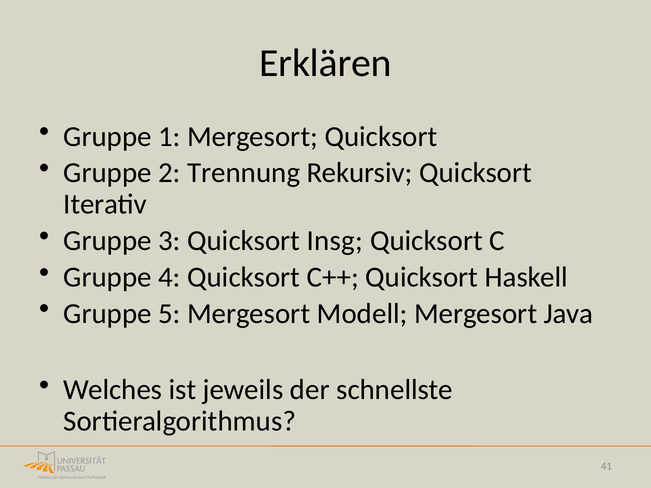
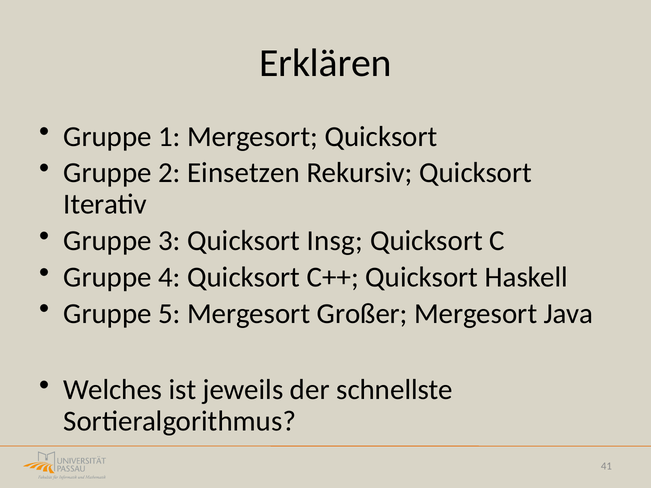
Trennung: Trennung -> Einsetzen
Modell: Modell -> Großer
